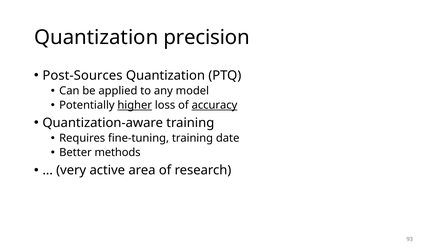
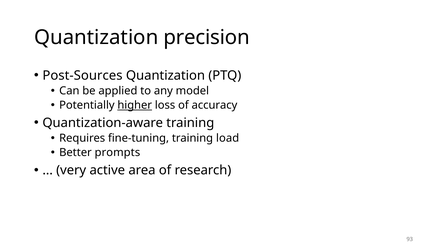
accuracy underline: present -> none
date: date -> load
methods: methods -> prompts
